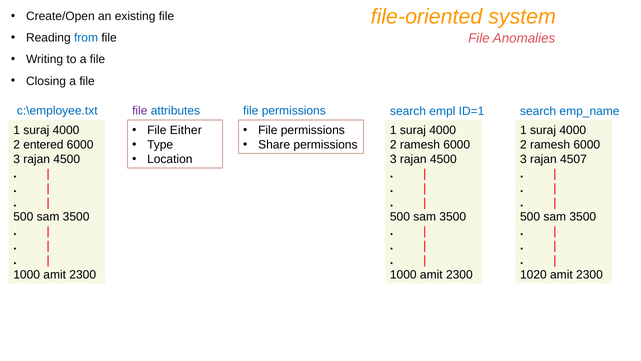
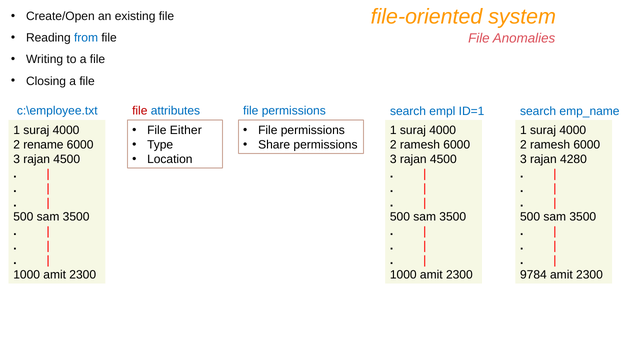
file at (140, 111) colour: purple -> red
entered: entered -> rename
4507: 4507 -> 4280
1020: 1020 -> 9784
